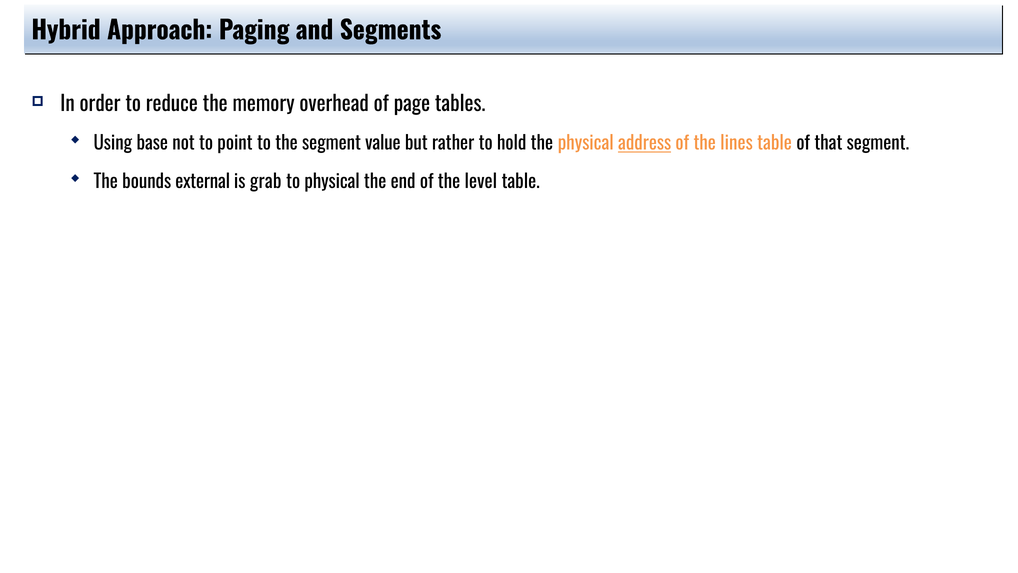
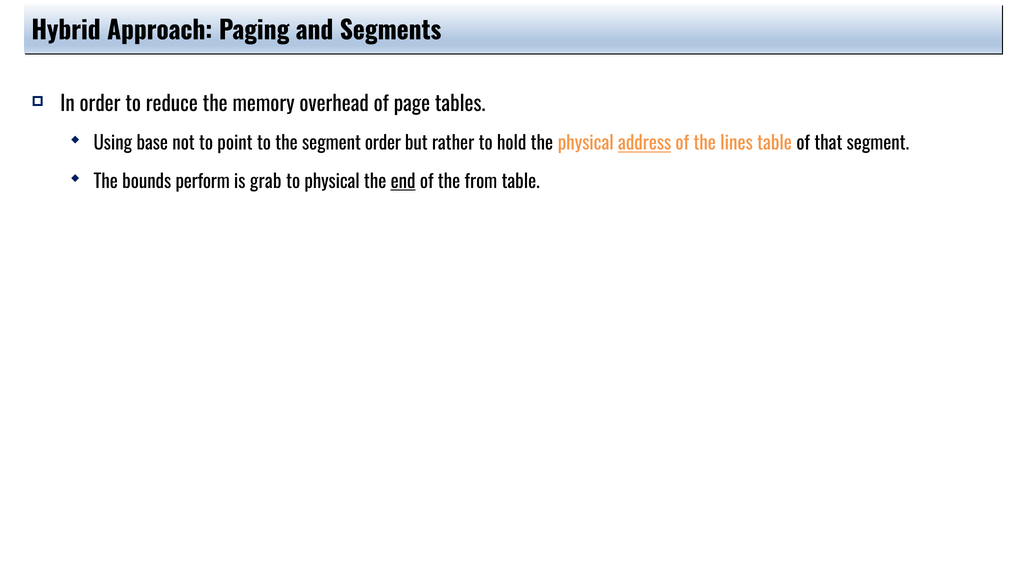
segment value: value -> order
external: external -> perform
end underline: none -> present
level: level -> from
